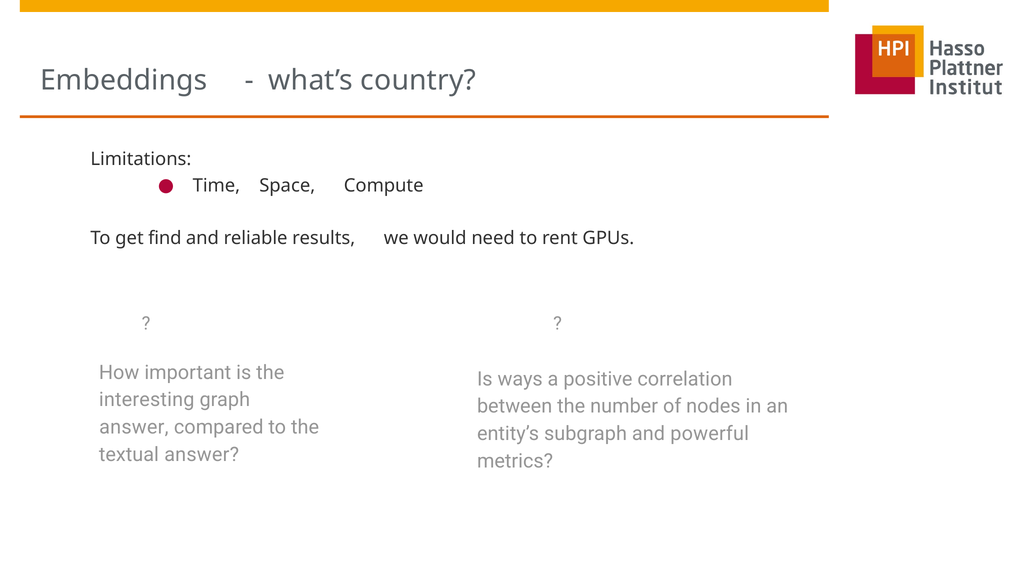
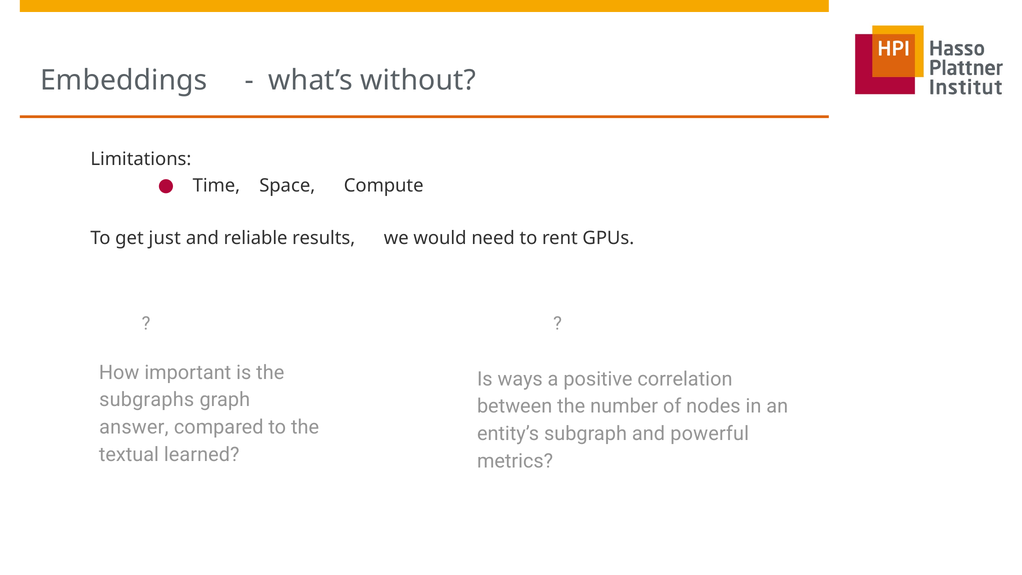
country: country -> without
find: find -> just
interesting: interesting -> subgraphs
textual answer: answer -> learned
